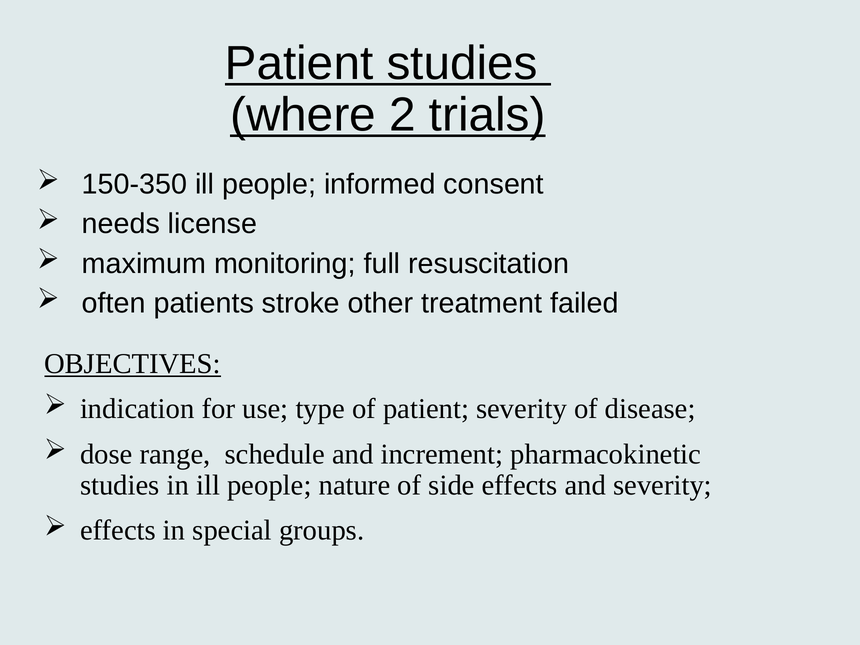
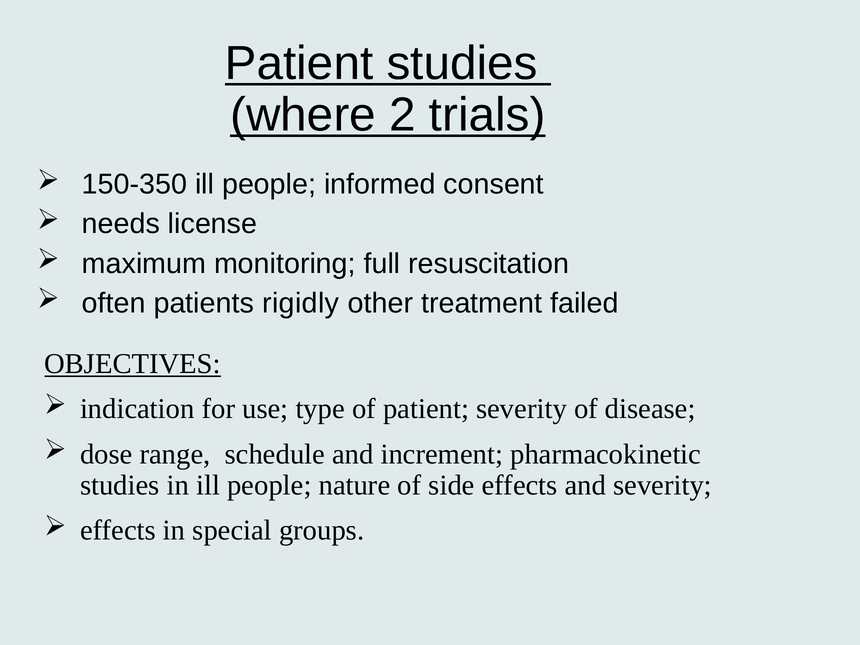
stroke: stroke -> rigidly
